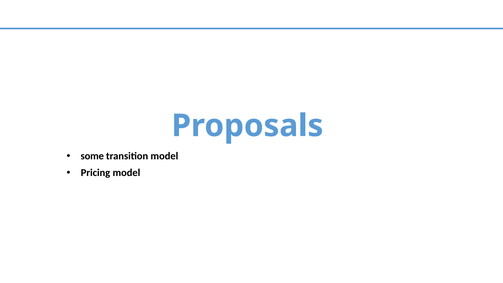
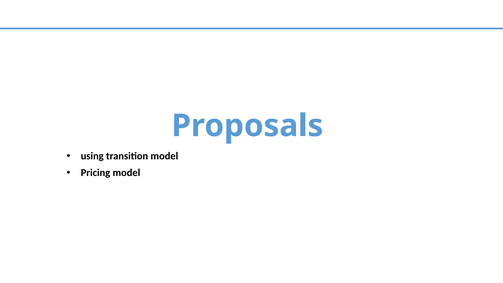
some: some -> using
